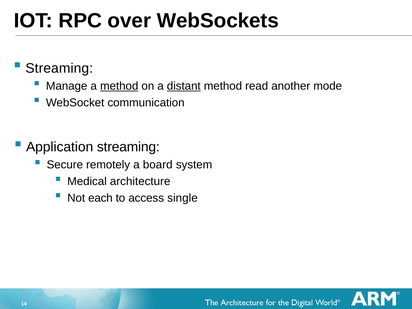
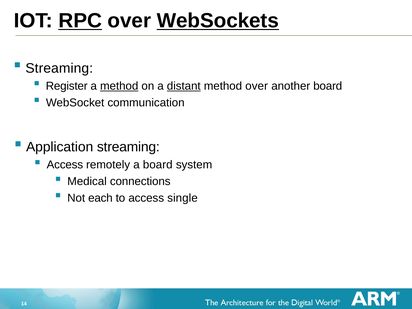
RPC underline: none -> present
WebSockets underline: none -> present
Manage: Manage -> Register
method read: read -> over
another mode: mode -> board
Secure at (65, 165): Secure -> Access
architecture: architecture -> connections
